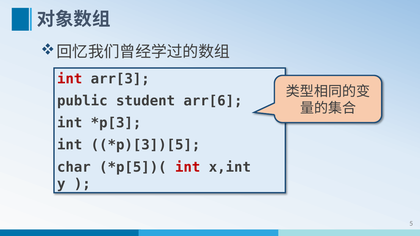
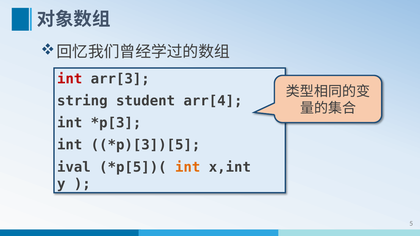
public: public -> string
arr[6: arr[6 -> arr[4
char: char -> ival
int at (188, 167) colour: red -> orange
